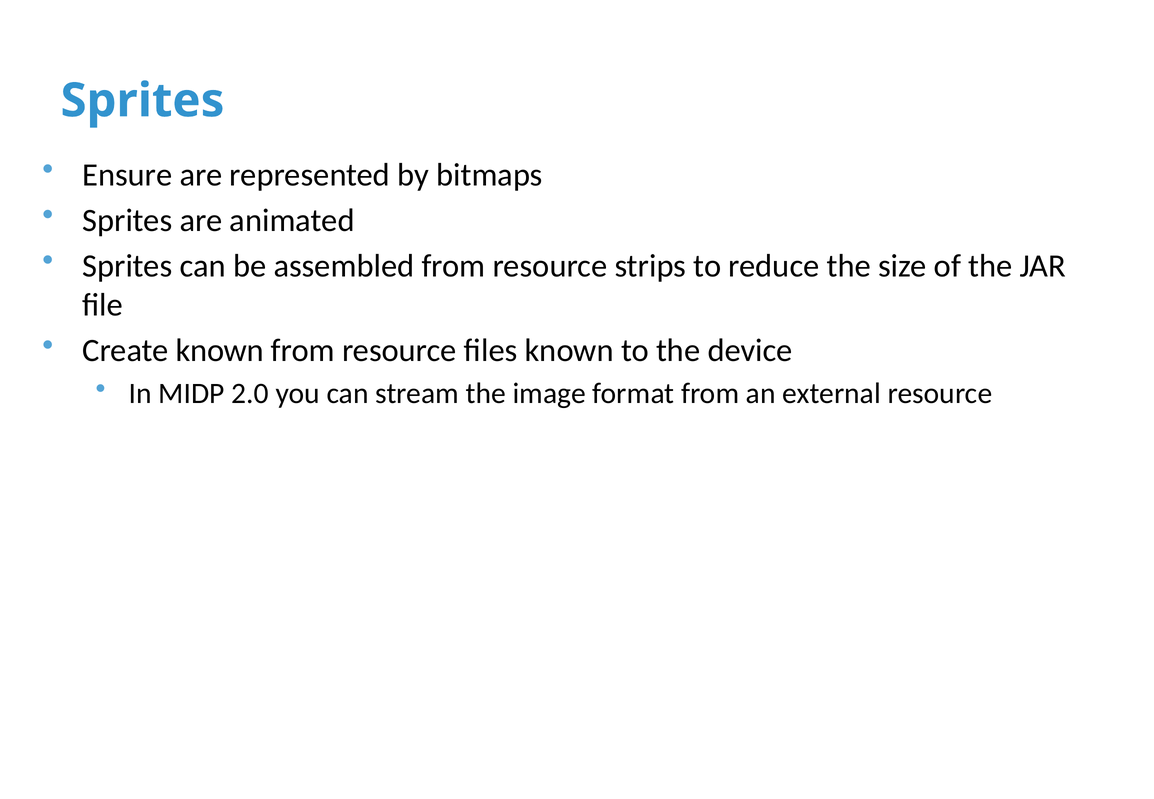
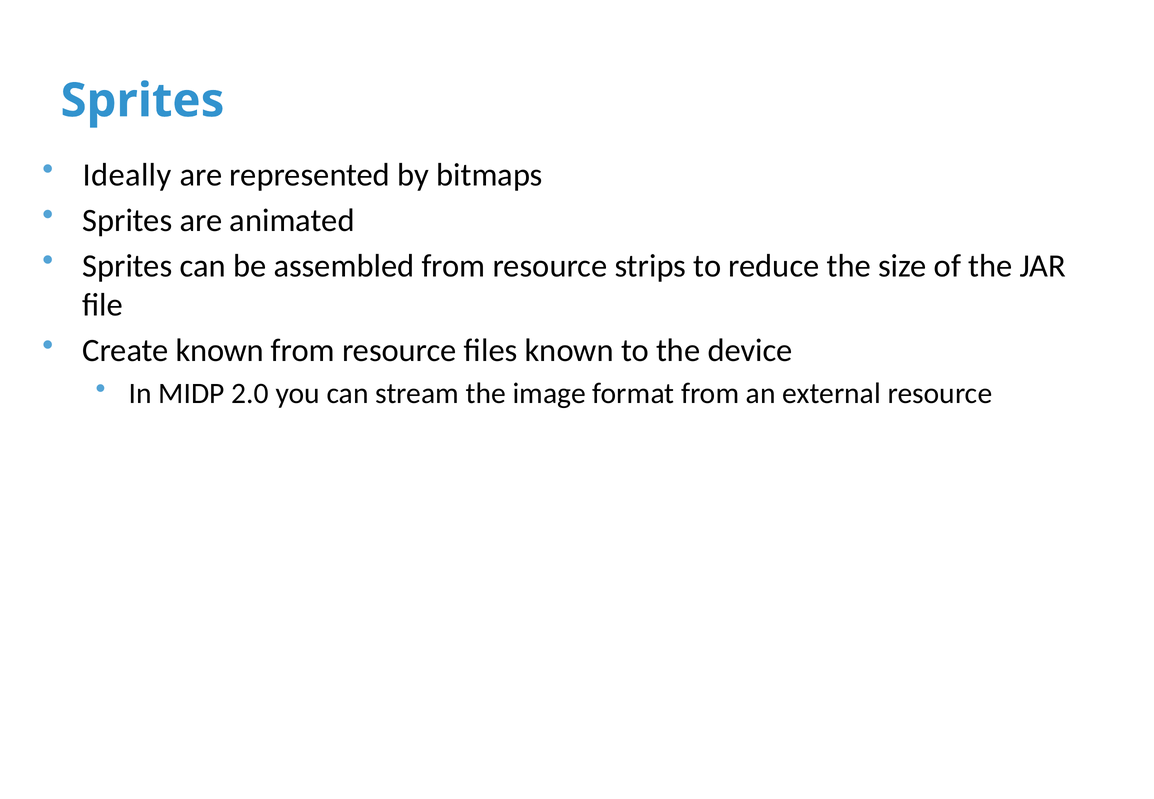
Ensure: Ensure -> Ideally
